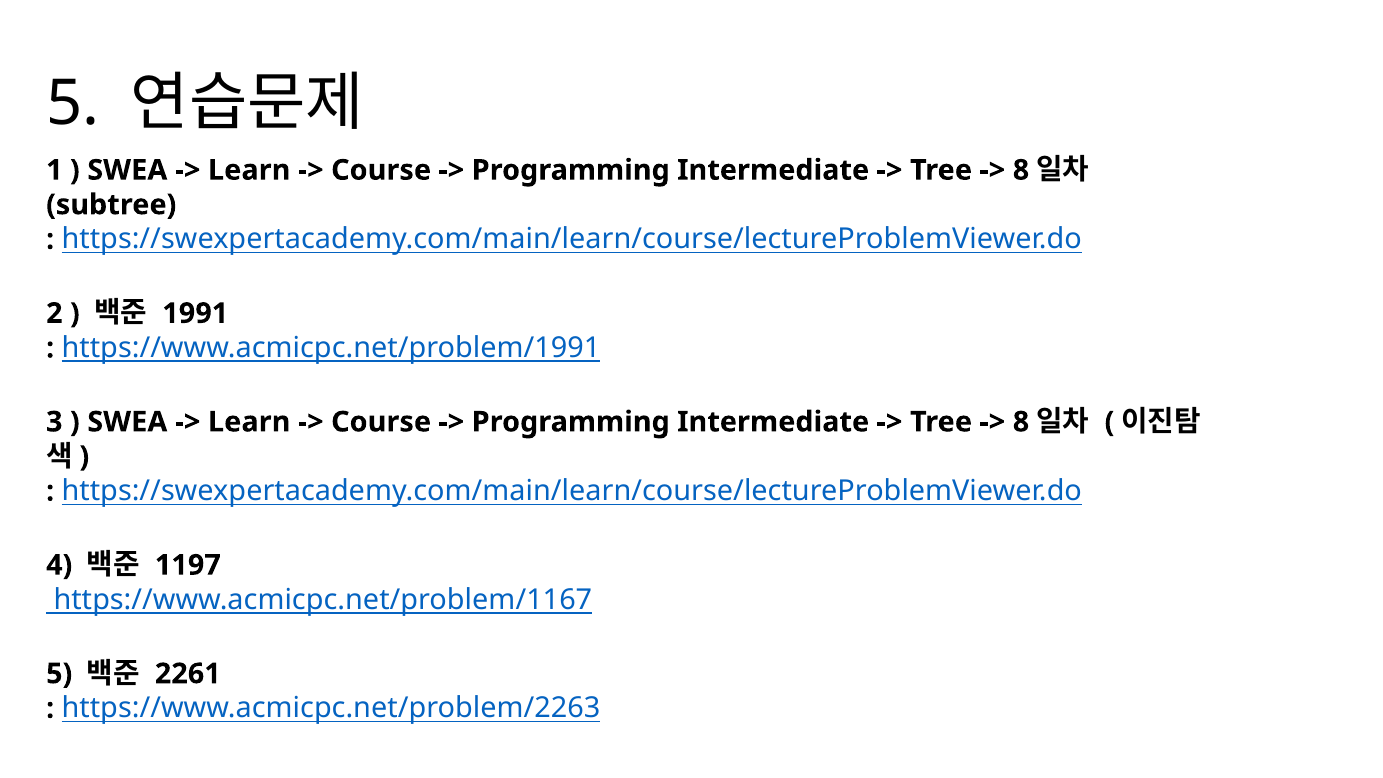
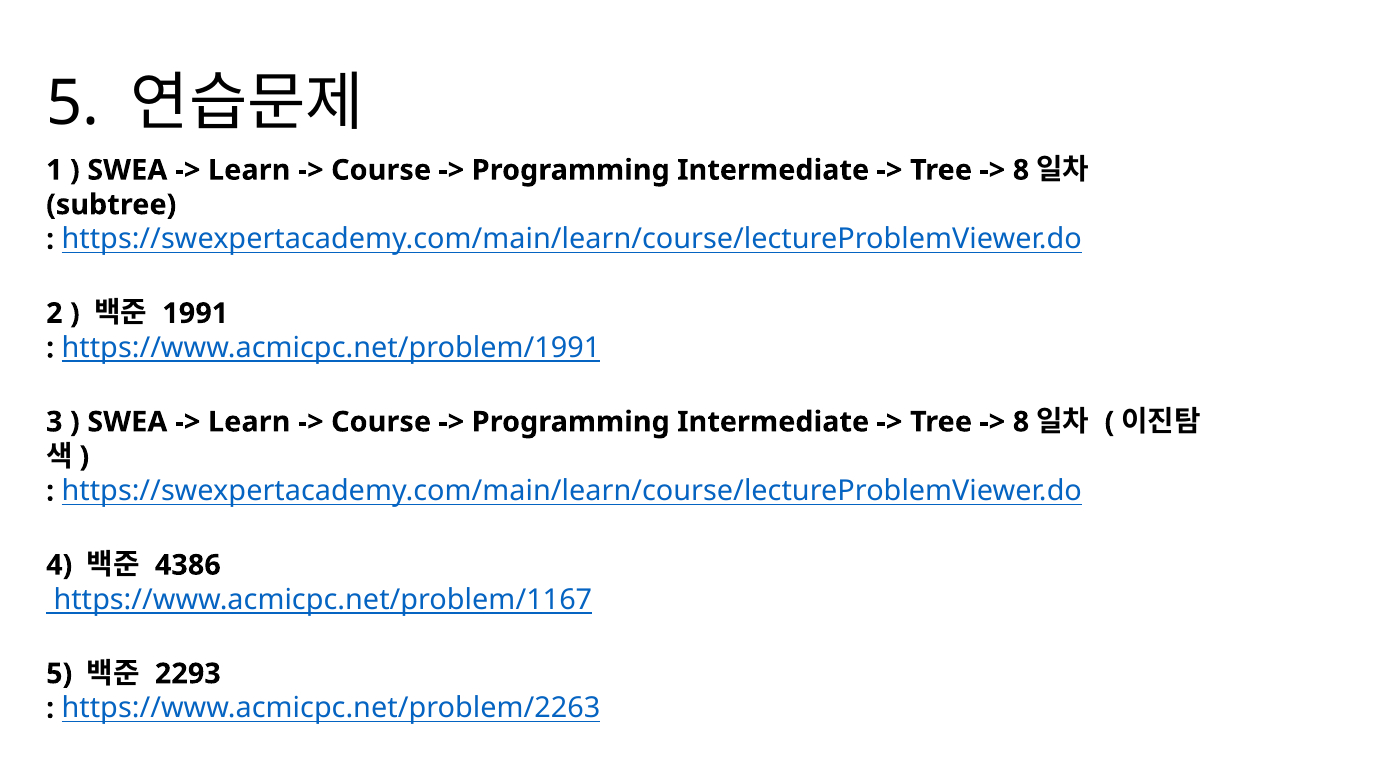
1197: 1197 -> 4386
2261: 2261 -> 2293
